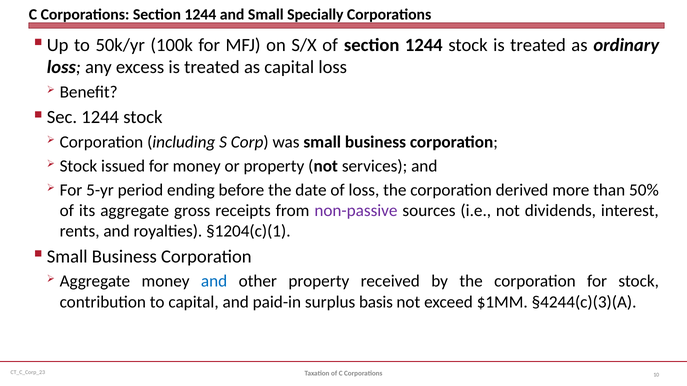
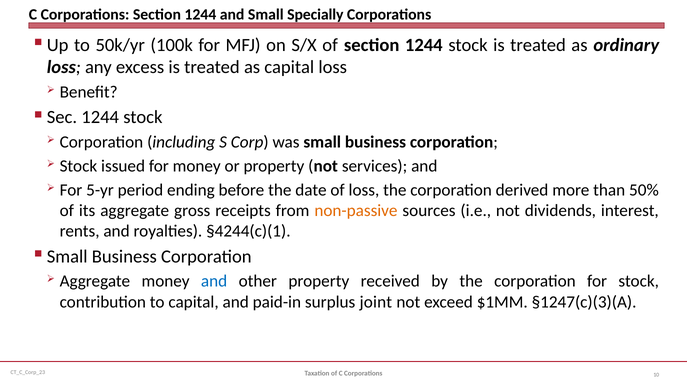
non-passive colour: purple -> orange
§1204(c)(1: §1204(c)(1 -> §4244(c)(1
basis: basis -> joint
§4244(c)(3)(A: §4244(c)(3)(A -> §1247(c)(3)(A
